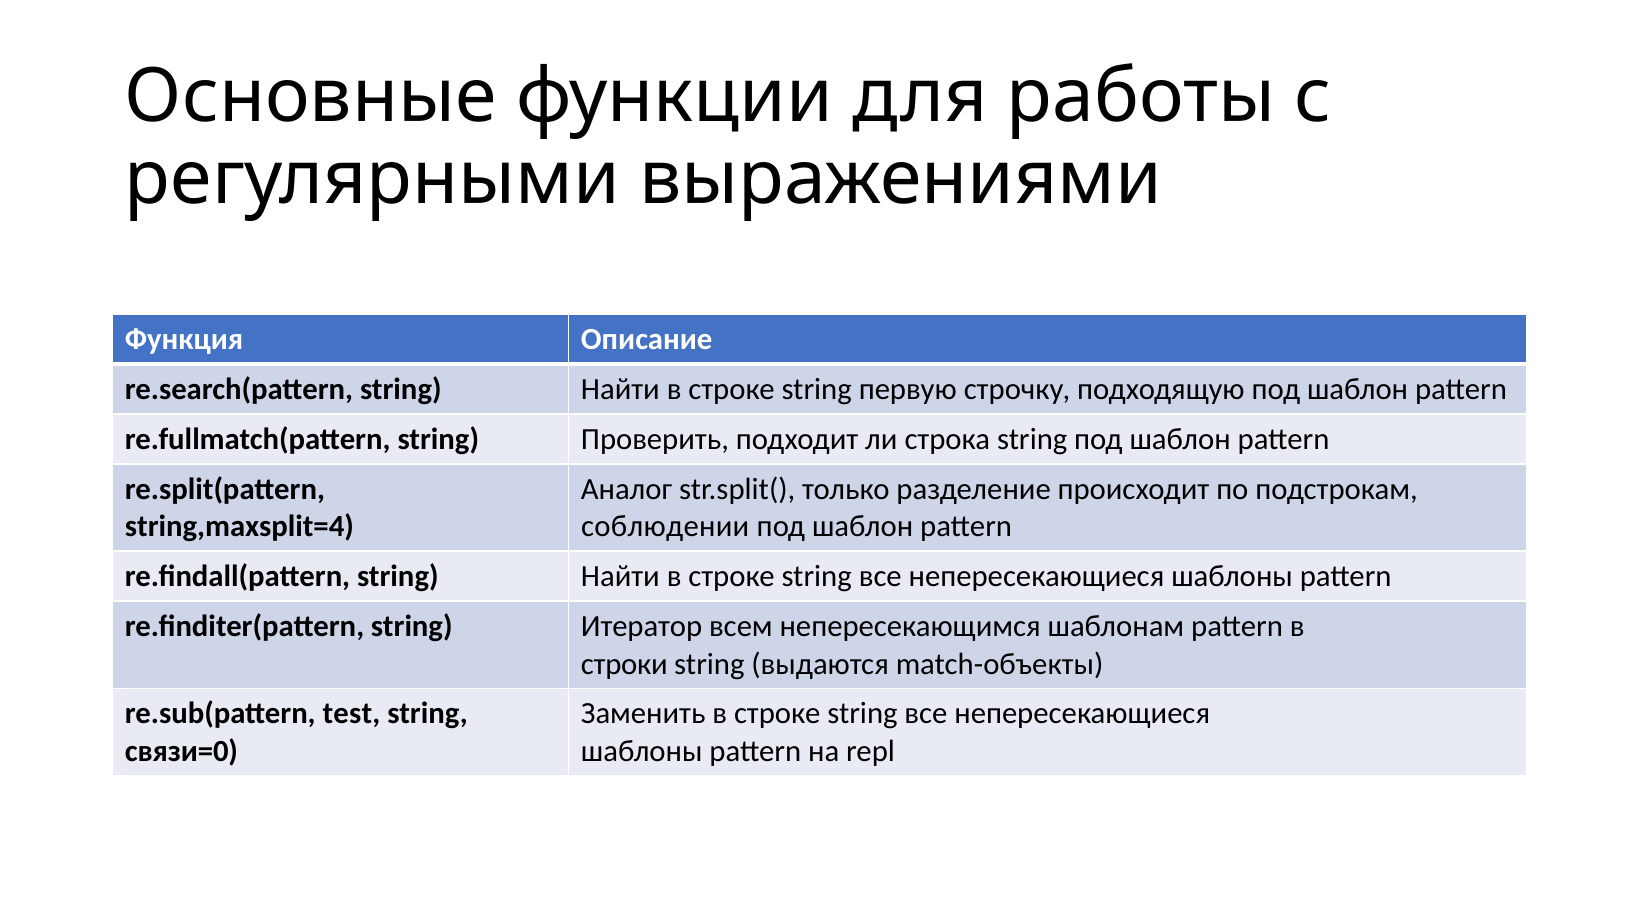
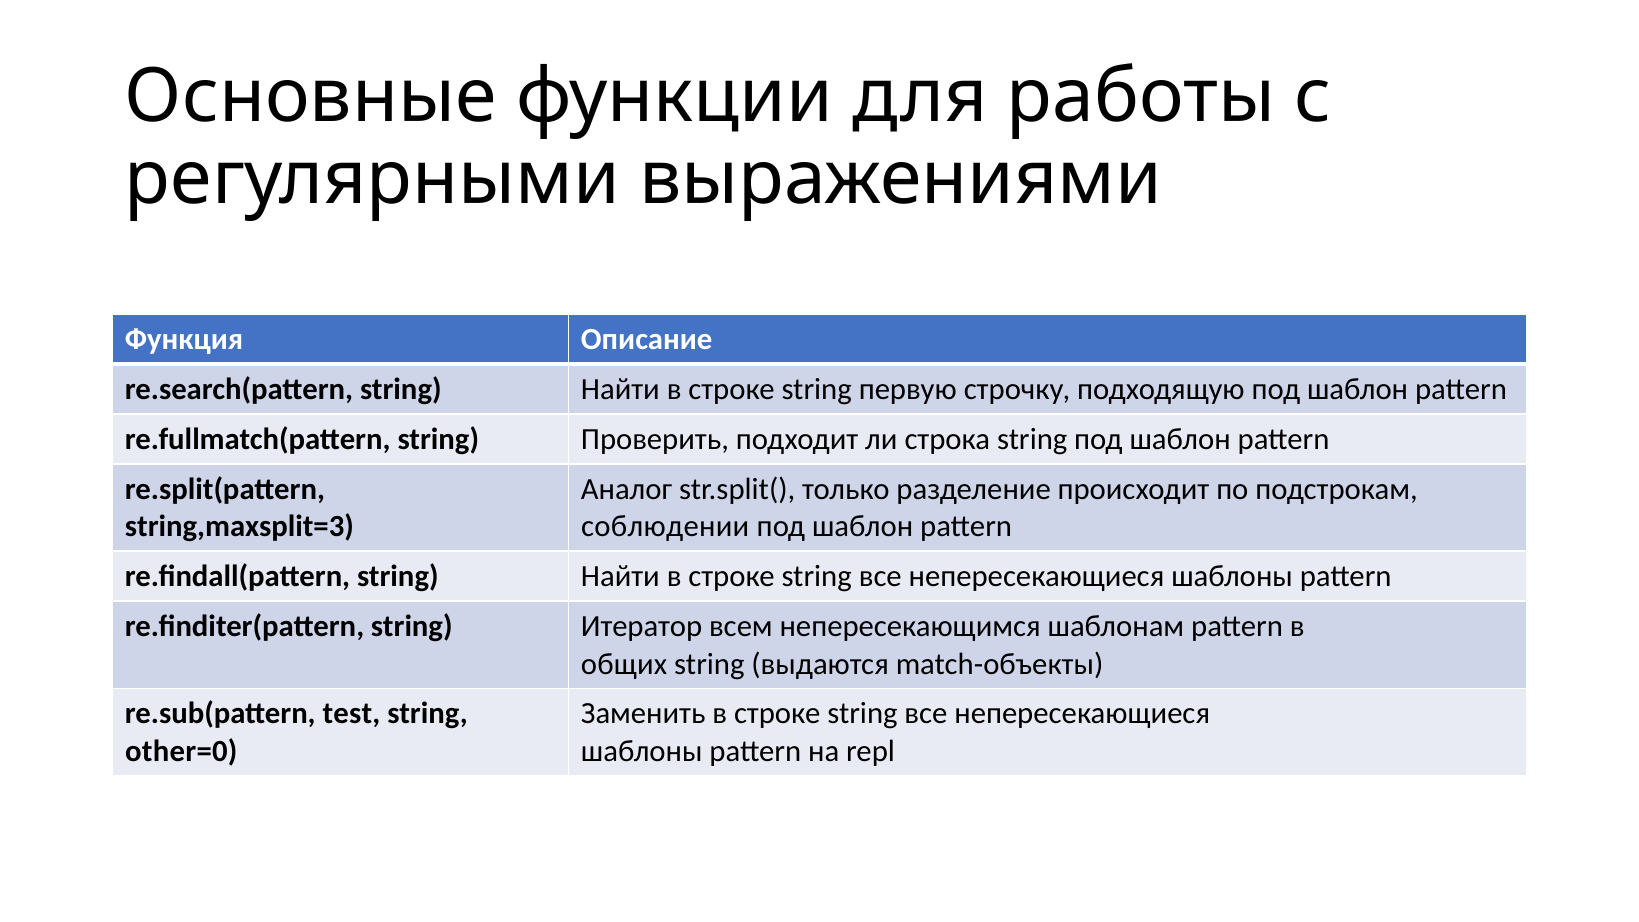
string,maxsplit=4: string,maxsplit=4 -> string,maxsplit=3
строки: строки -> общих
связи=0: связи=0 -> other=0
